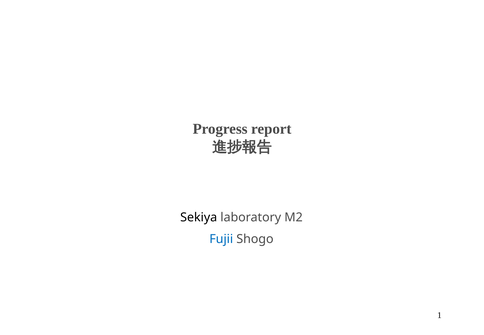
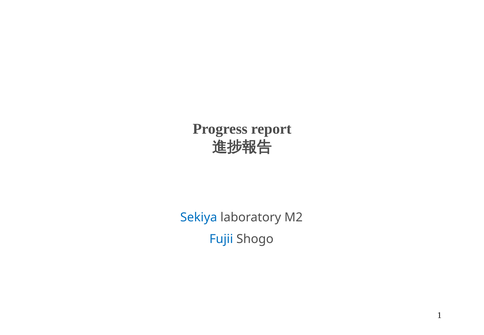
Sekiya colour: black -> blue
